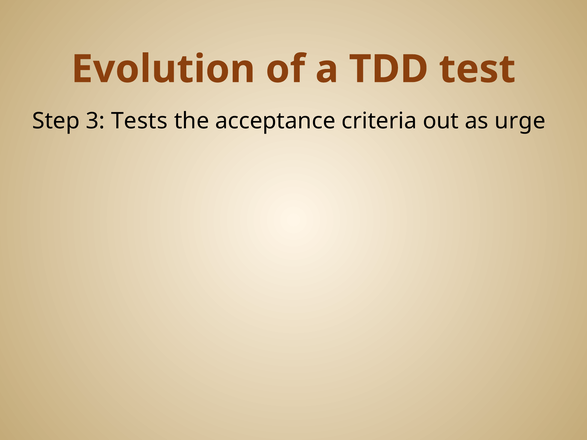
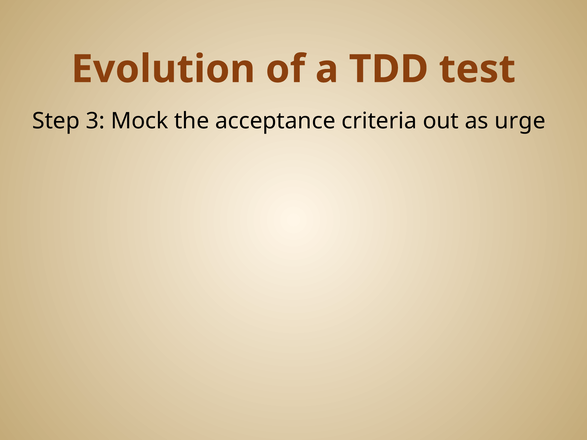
Tests: Tests -> Mock
